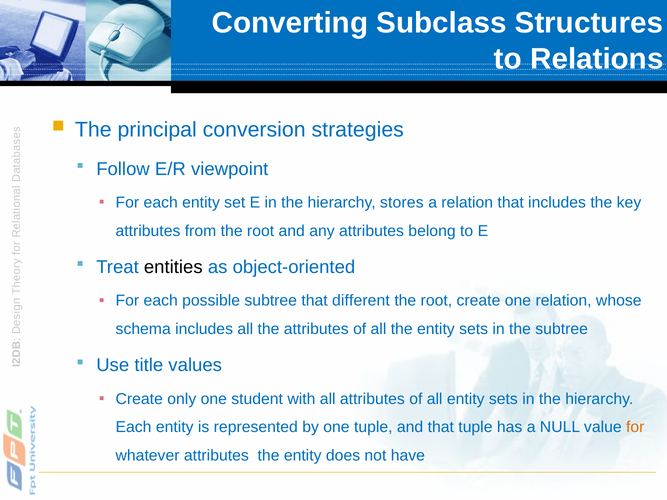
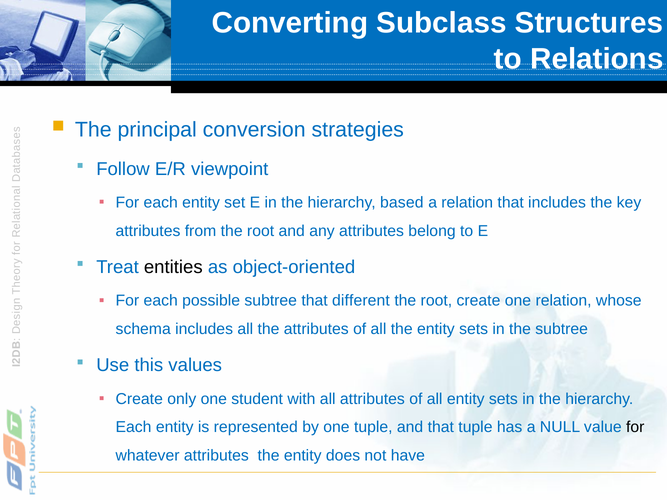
stores: stores -> based
title: title -> this
for at (635, 427) colour: orange -> black
